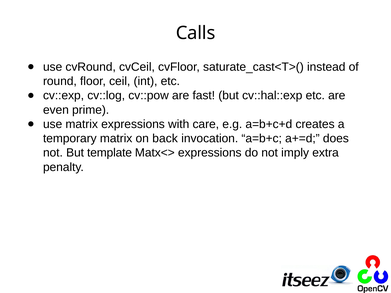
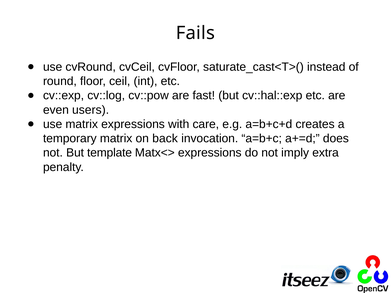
Calls: Calls -> Fails
prime: prime -> users
